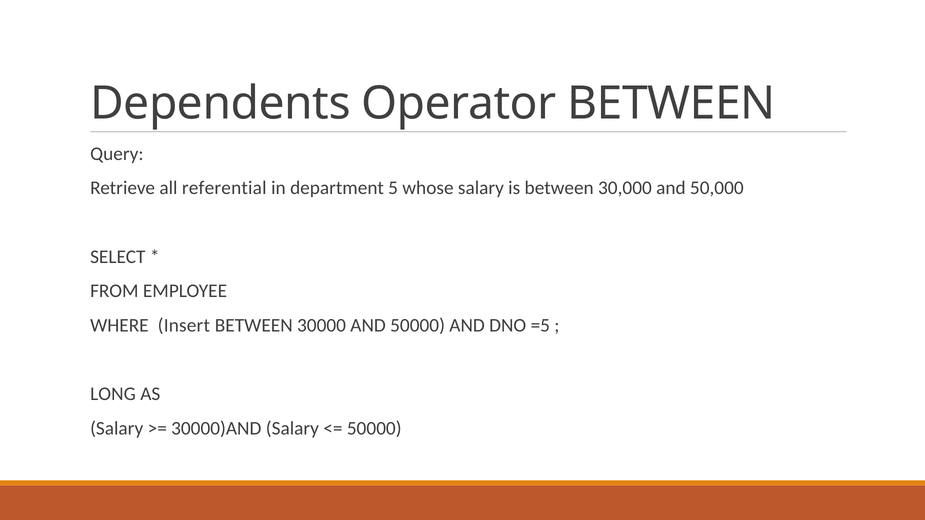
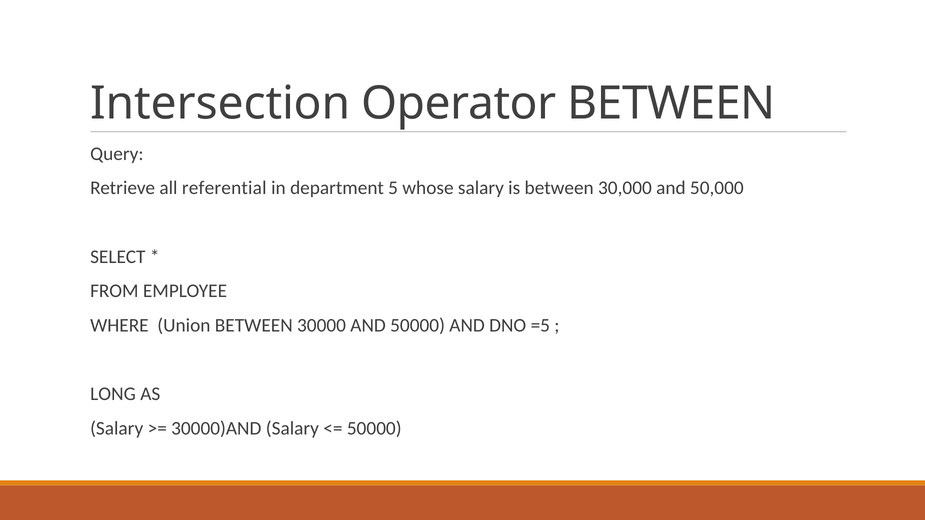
Dependents: Dependents -> Intersection
Insert: Insert -> Union
